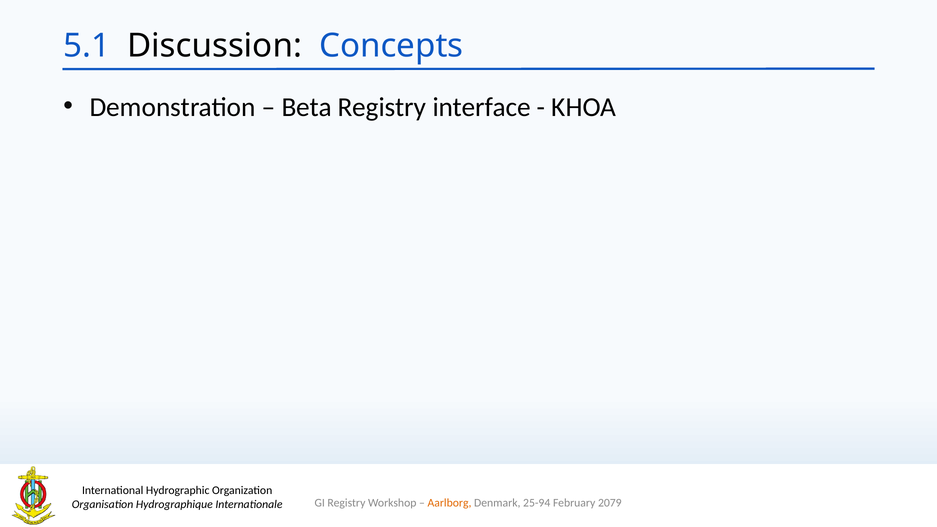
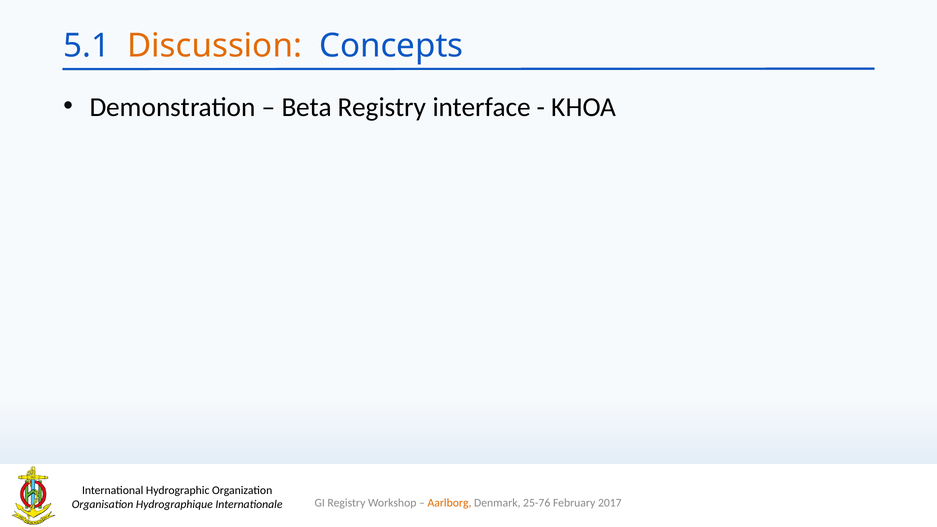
Discussion colour: black -> orange
25-94: 25-94 -> 25-76
2079: 2079 -> 2017
